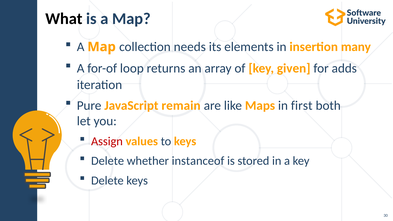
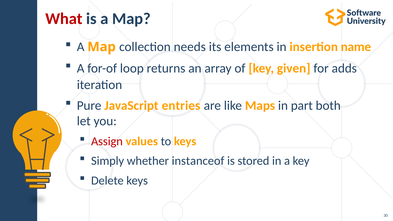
What colour: black -> red
many: many -> name
remain: remain -> entries
first: first -> part
Delete at (108, 161): Delete -> Simply
